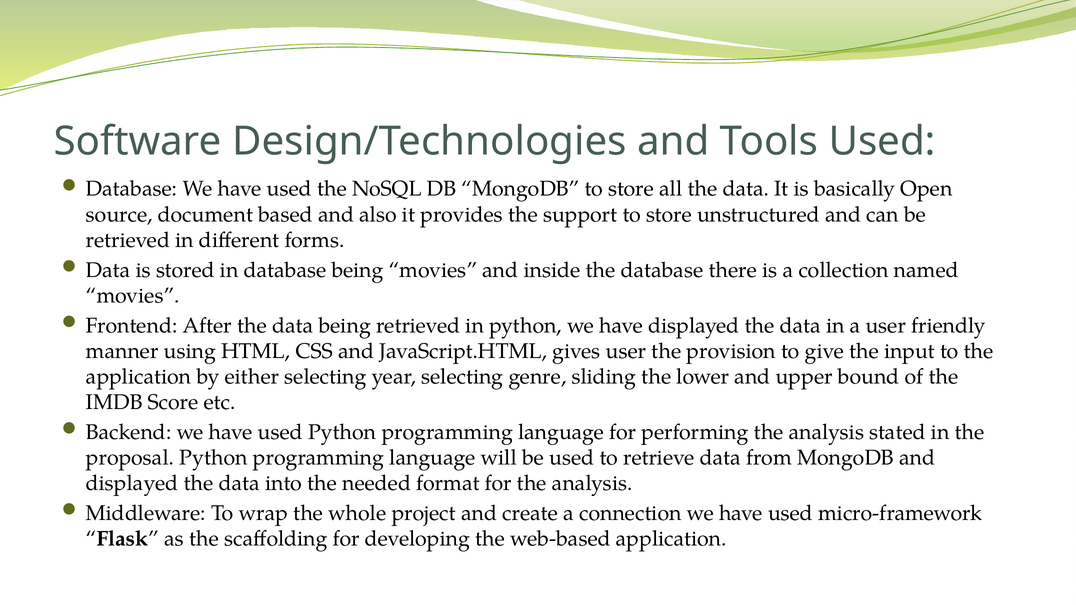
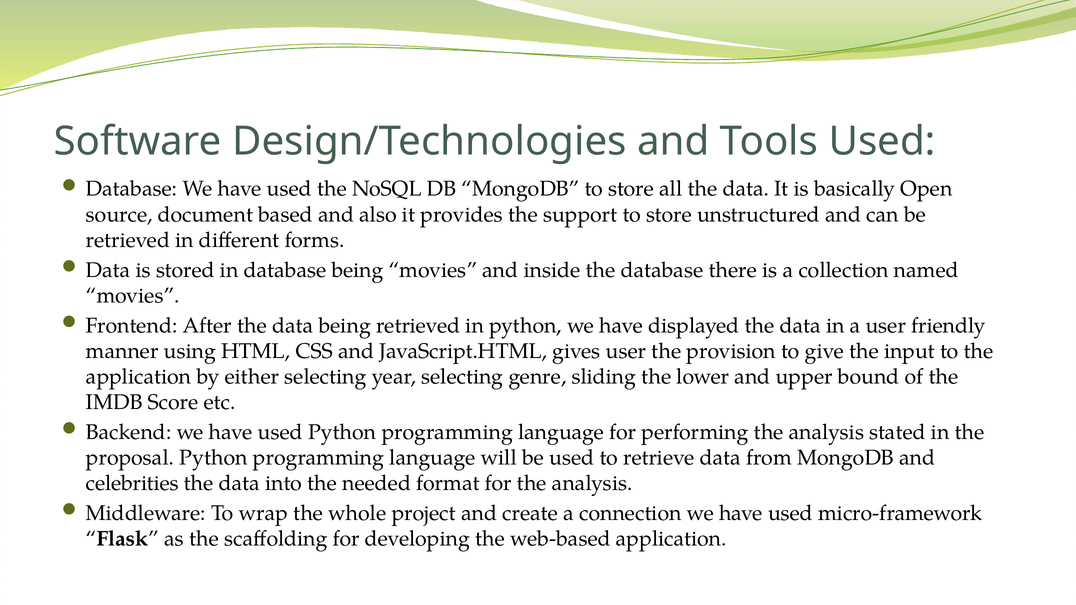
displayed at (132, 483): displayed -> celebrities
